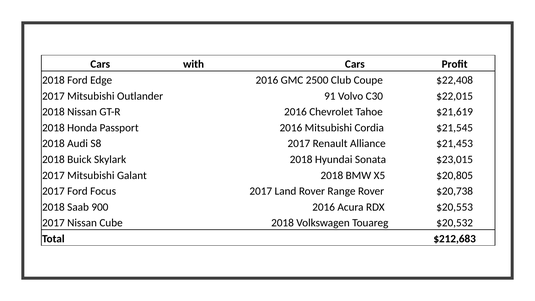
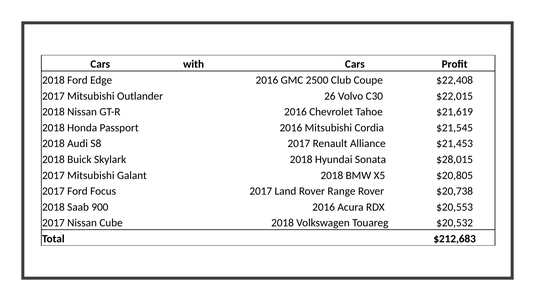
91: 91 -> 26
$23,015: $23,015 -> $28,015
